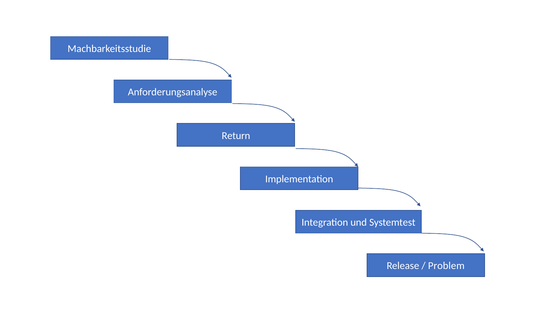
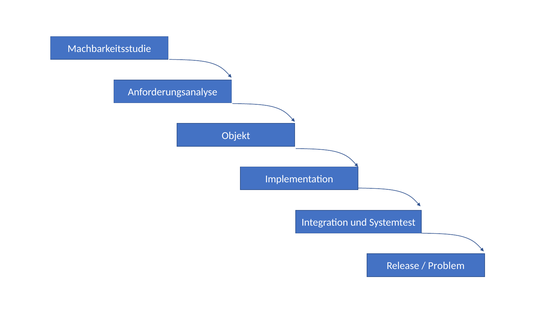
Return: Return -> Objekt
